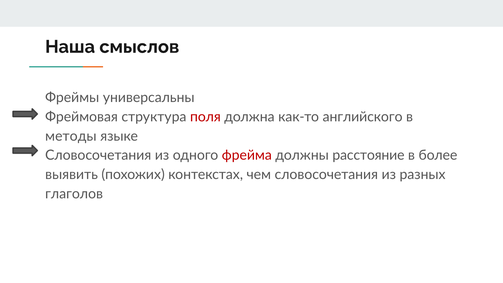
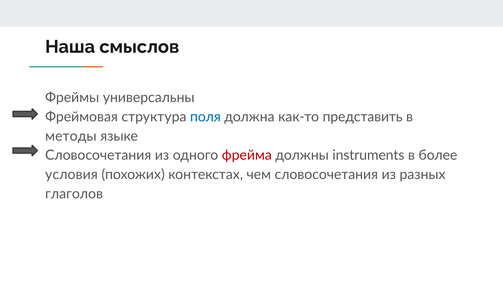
поля colour: red -> blue
английского: английского -> представить
расстояние: расстояние -> instruments
выявить: выявить -> условия
